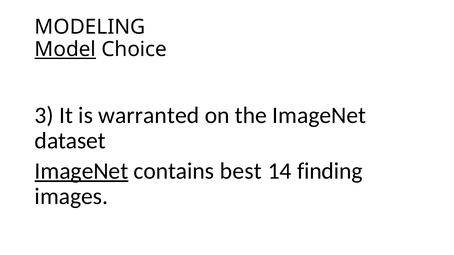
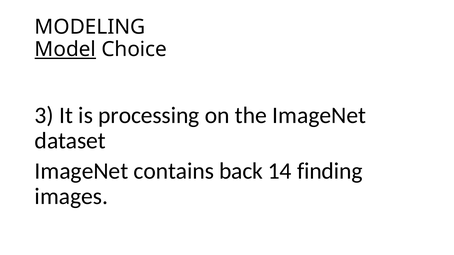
warranted: warranted -> processing
ImageNet at (81, 171) underline: present -> none
best: best -> back
